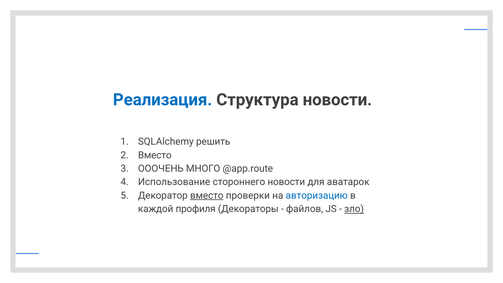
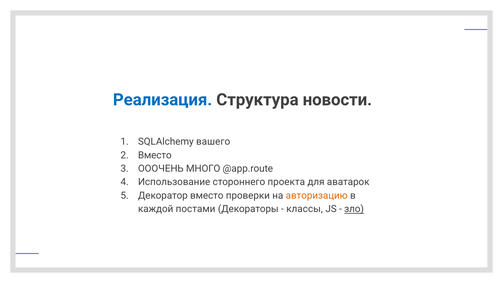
решить: решить -> вашего
стороннего новости: новости -> проекта
вместо at (207, 196) underline: present -> none
авторизацию colour: blue -> orange
профиля: профиля -> постами
файлов: файлов -> классы
